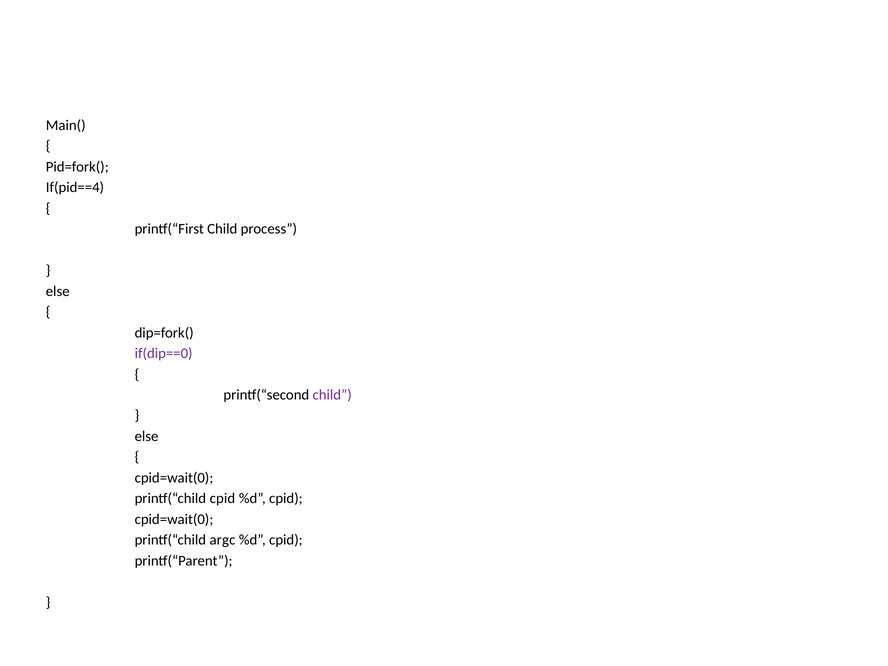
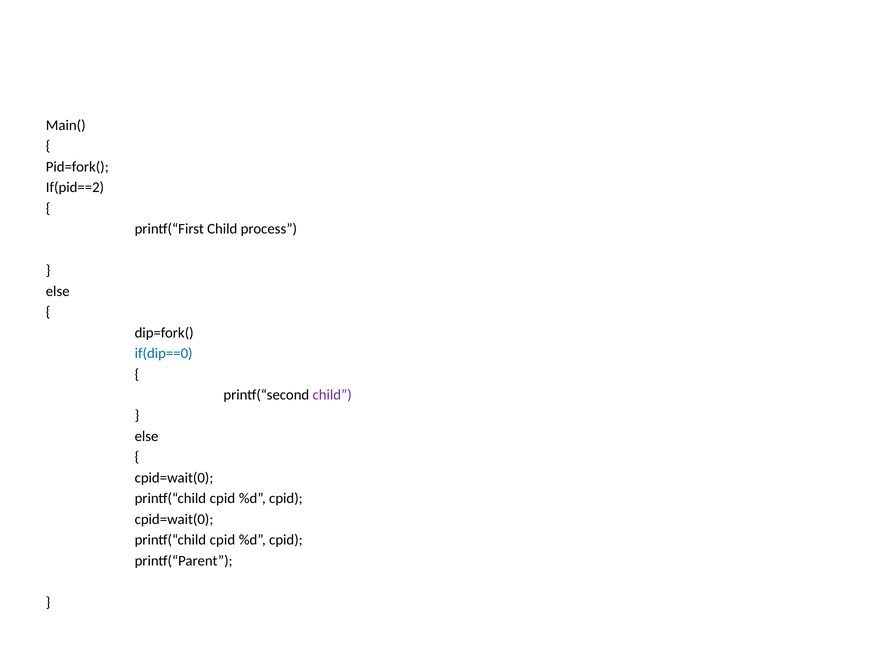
If(pid==4: If(pid==4 -> If(pid==2
if(dip==0 colour: purple -> blue
argc at (222, 540): argc -> cpid
